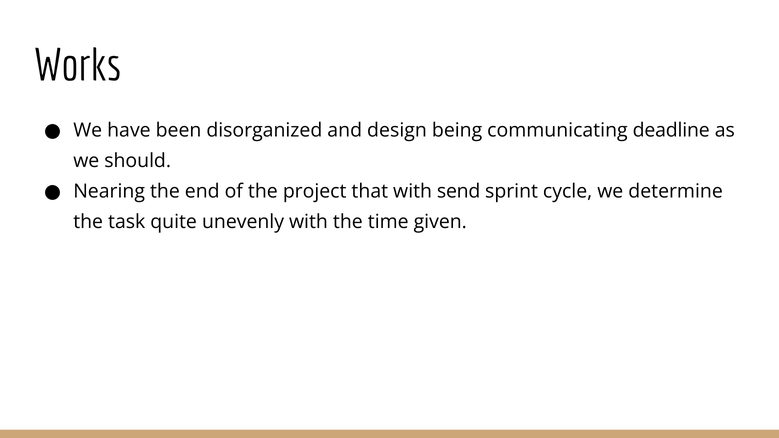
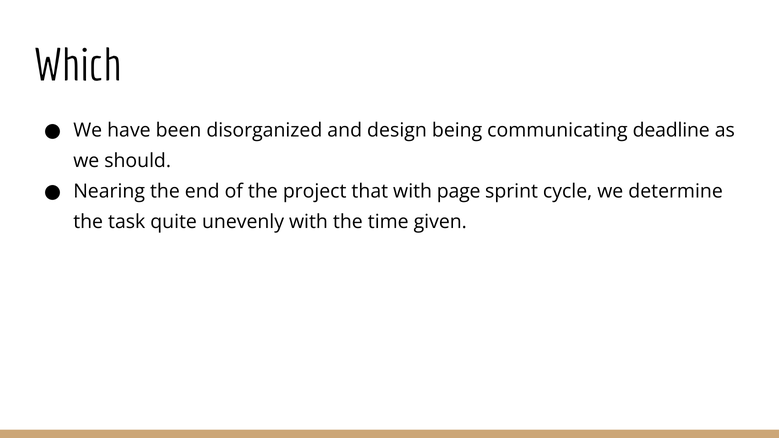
Works: Works -> Which
send: send -> page
